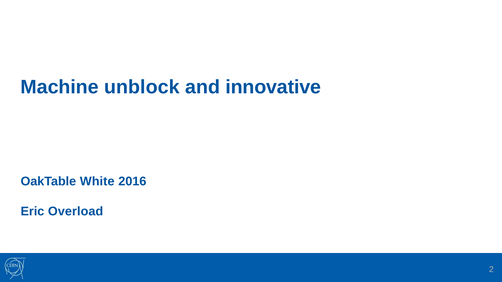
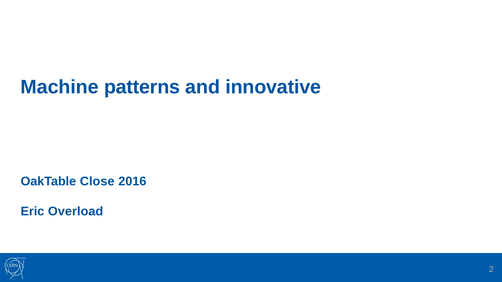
unblock: unblock -> patterns
White: White -> Close
